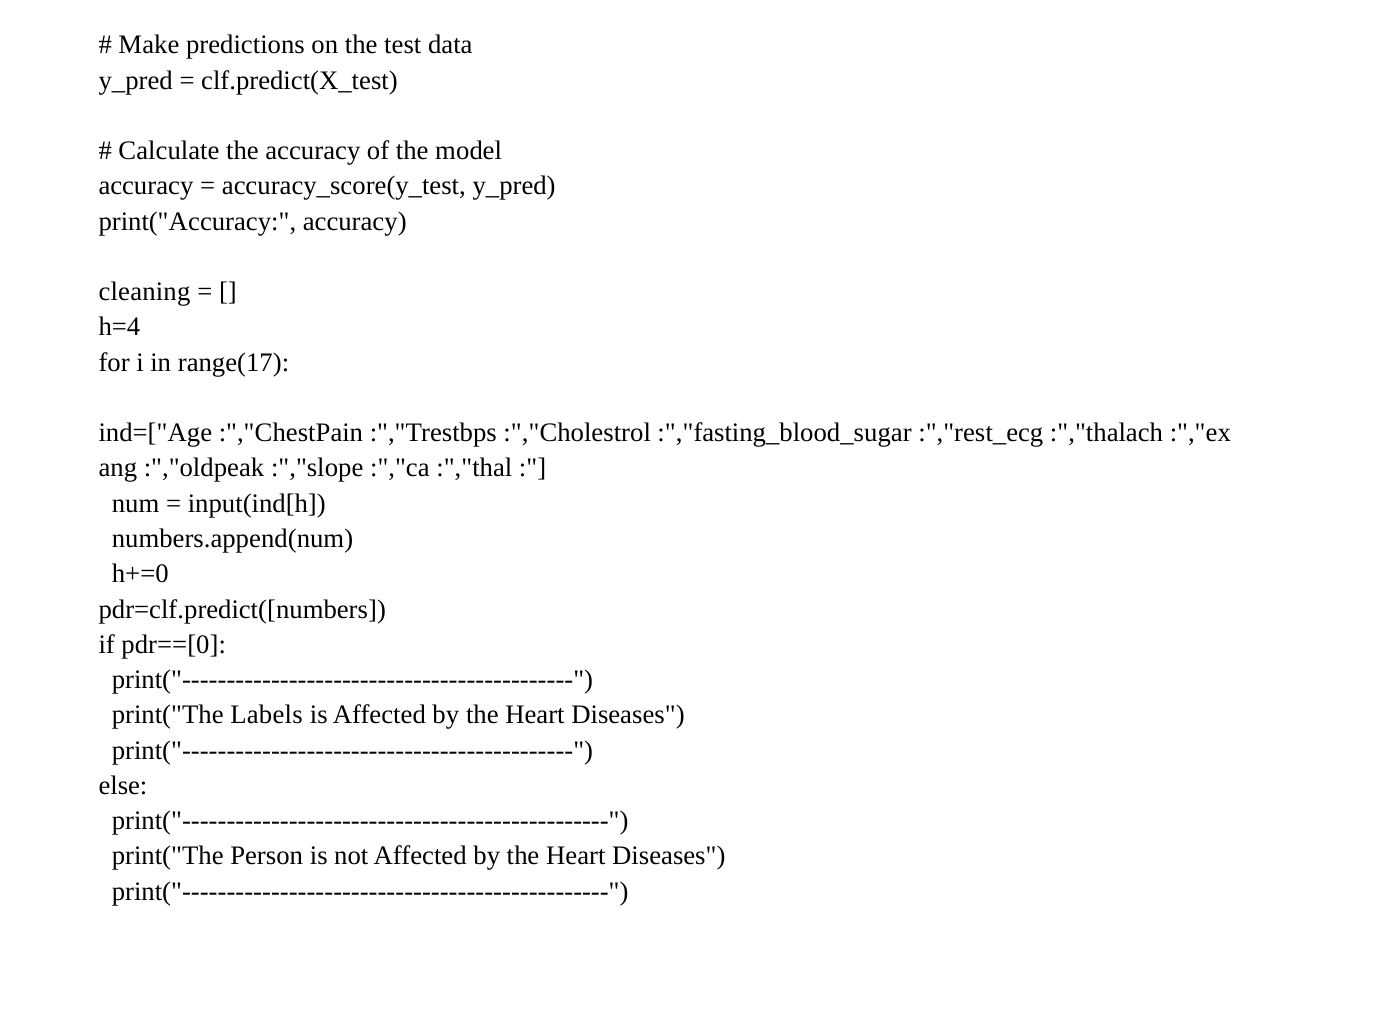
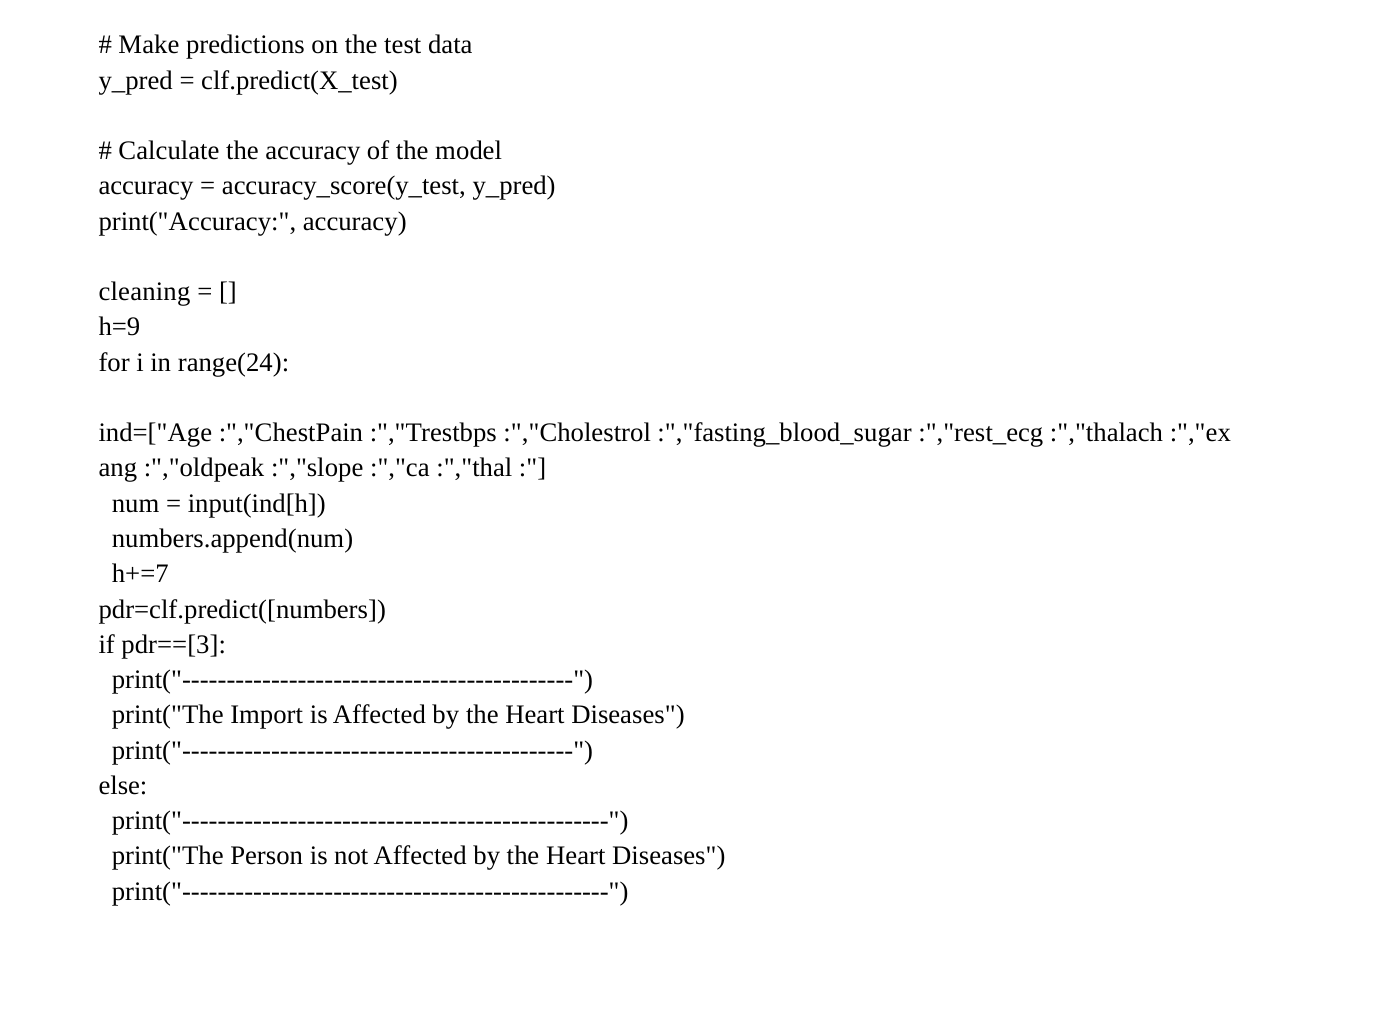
h=4: h=4 -> h=9
range(17: range(17 -> range(24
h+=0: h+=0 -> h+=7
pdr==[0: pdr==[0 -> pdr==[3
Labels: Labels -> Import
